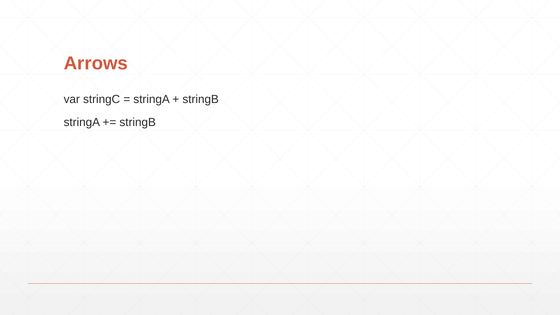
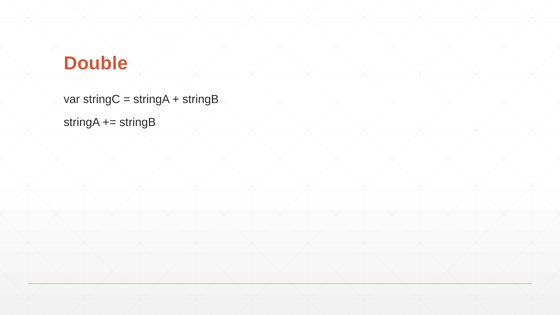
Arrows: Arrows -> Double
